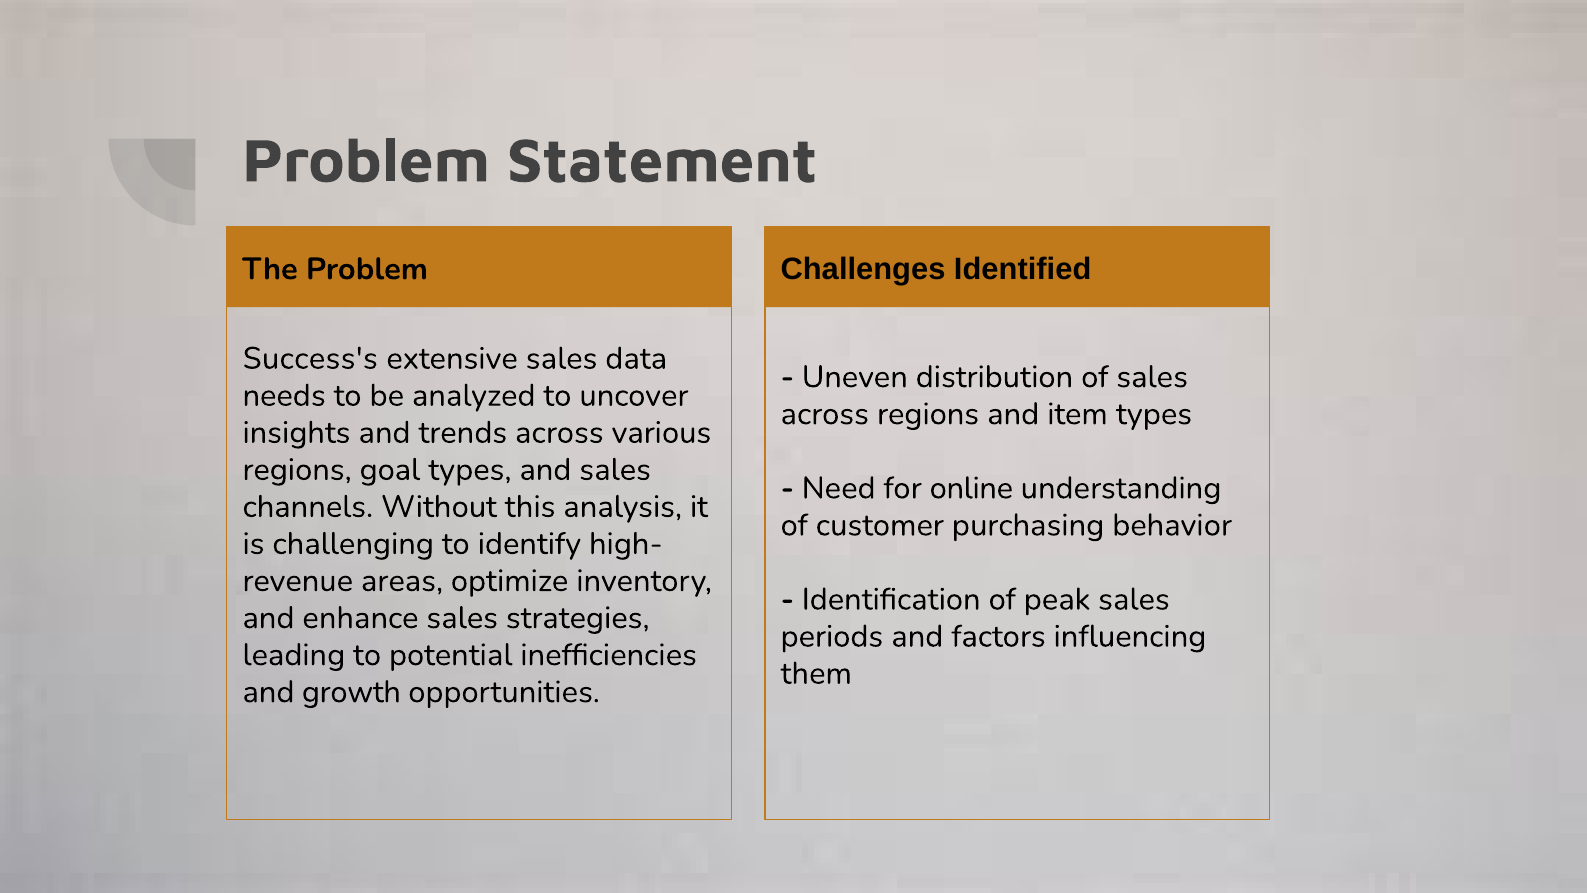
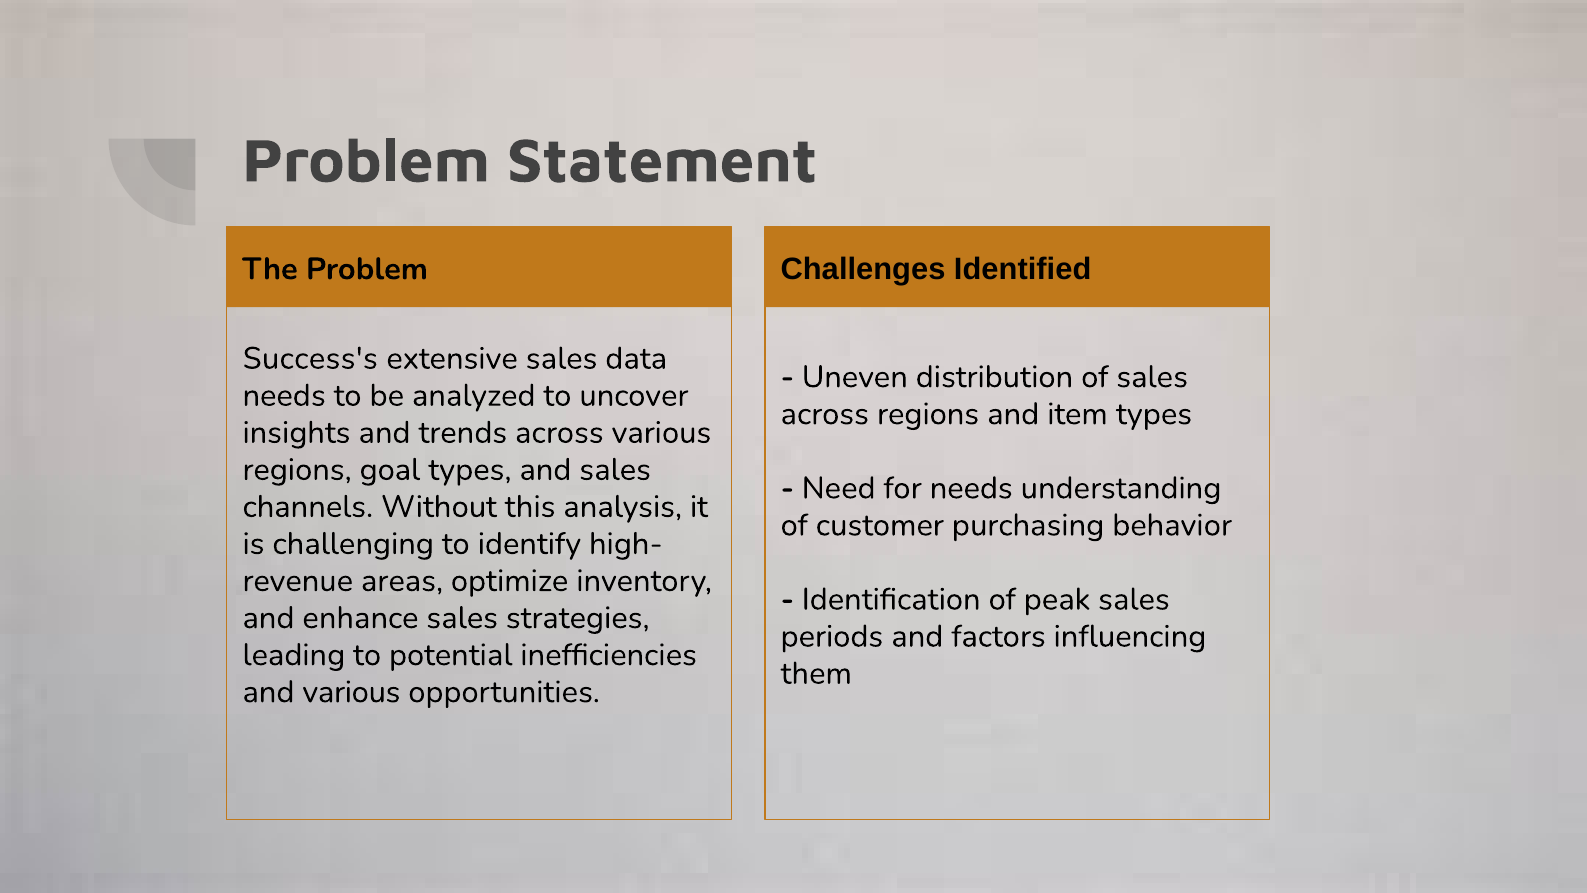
for online: online -> needs
and growth: growth -> various
